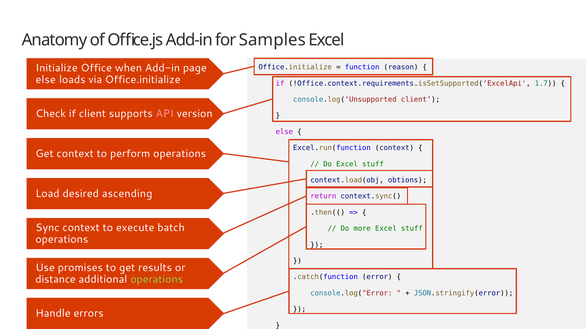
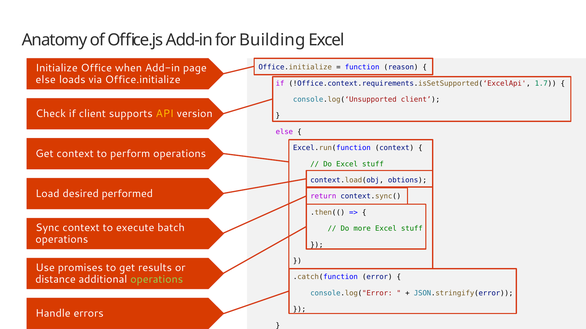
Samples: Samples -> Building
API colour: pink -> yellow
ascending: ascending -> performed
